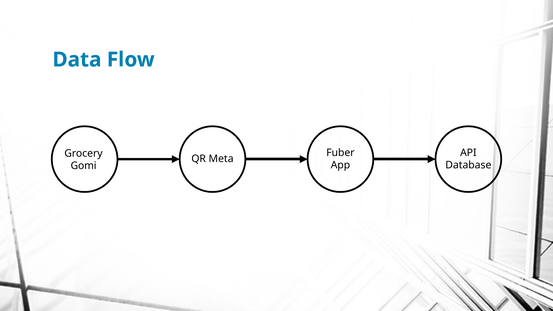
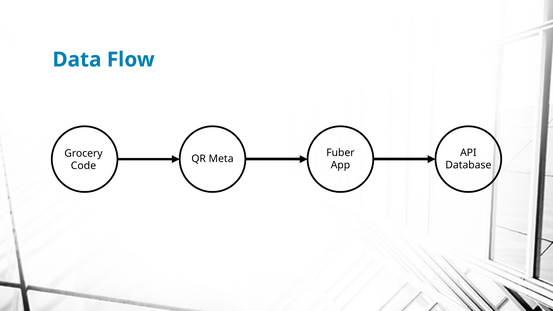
Gomi: Gomi -> Code
